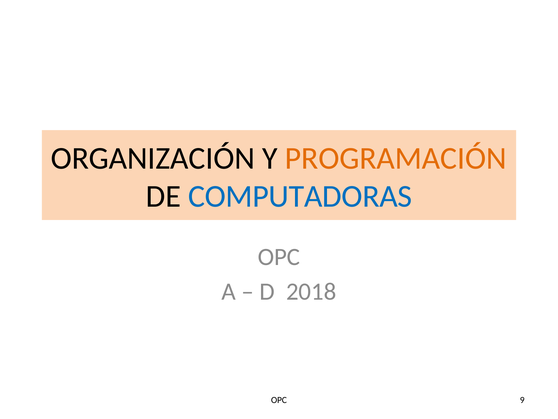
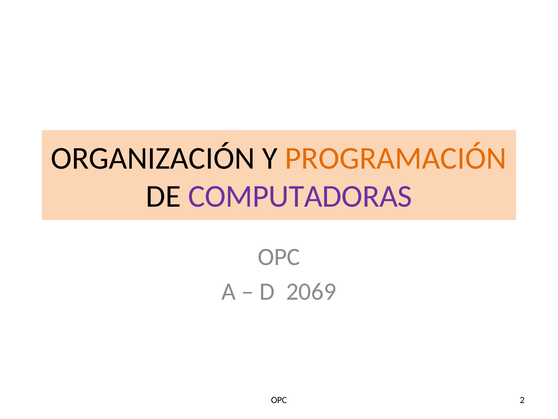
COMPUTADORAS colour: blue -> purple
2018: 2018 -> 2069
9: 9 -> 2
